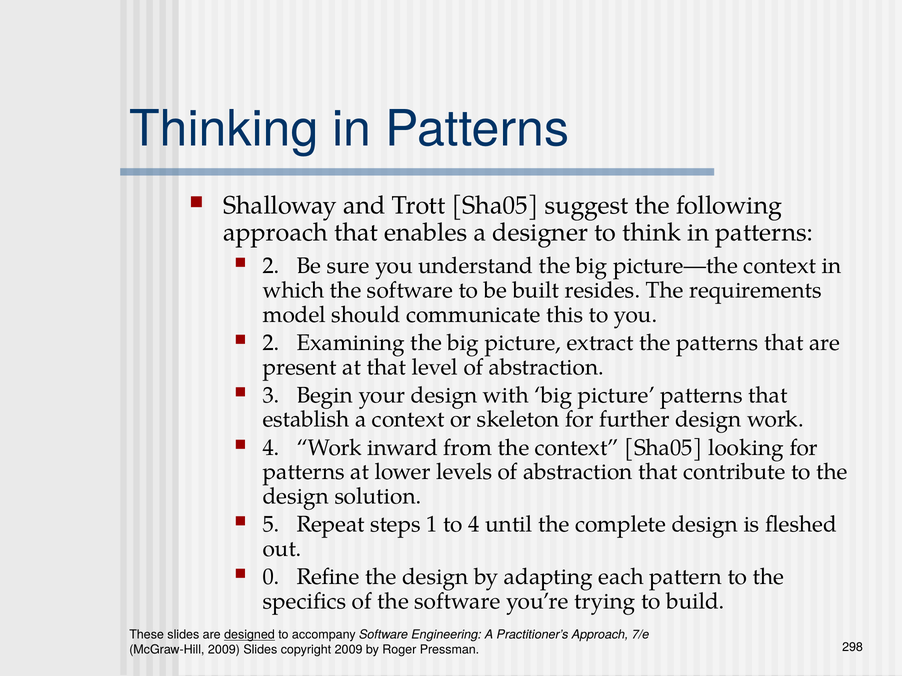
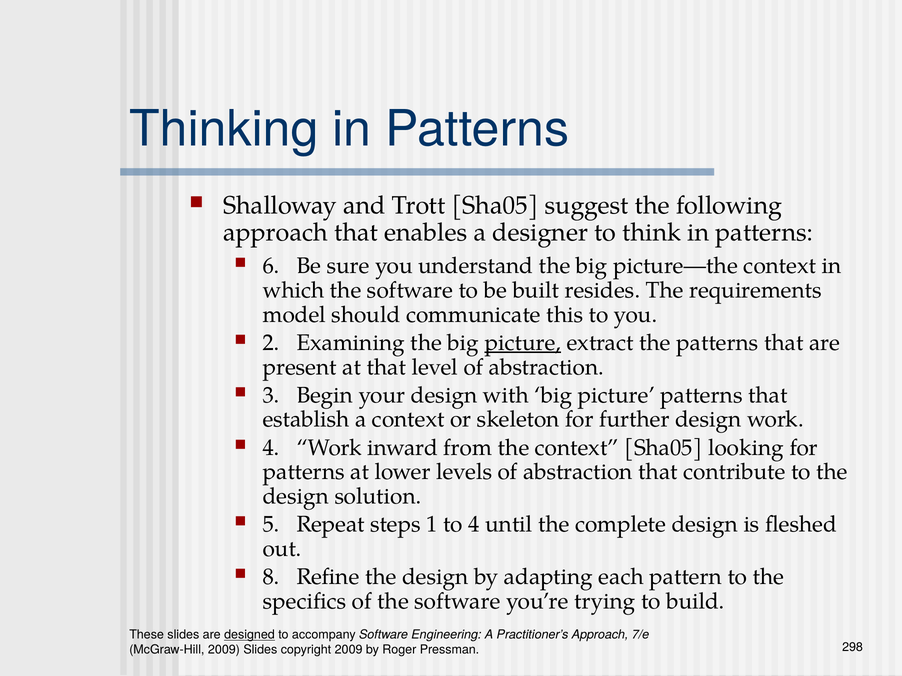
2 at (271, 266): 2 -> 6
picture at (523, 343) underline: none -> present
0: 0 -> 8
